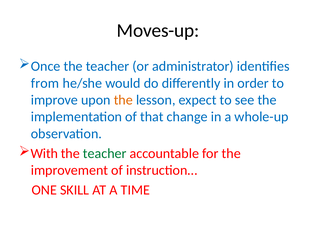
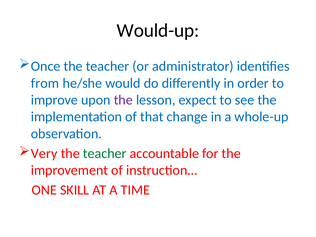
Moves-up: Moves-up -> Would-up
the at (123, 100) colour: orange -> purple
With: With -> Very
